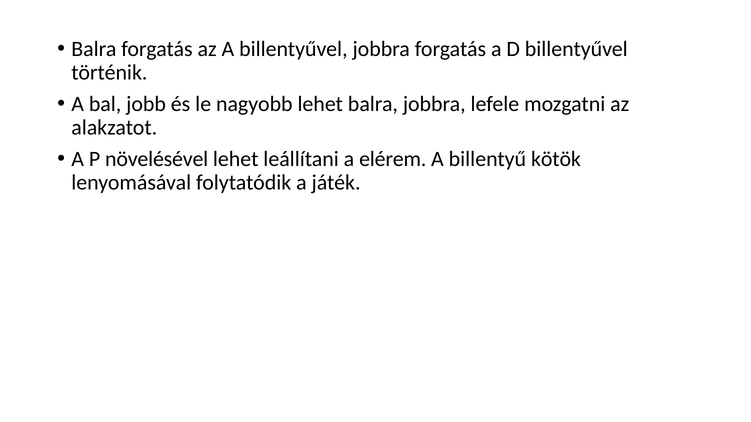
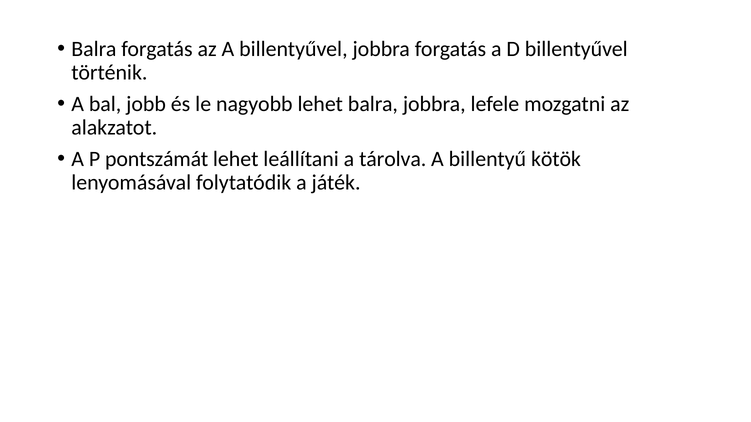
növelésével: növelésével -> pontszámát
elérem: elérem -> tárolva
